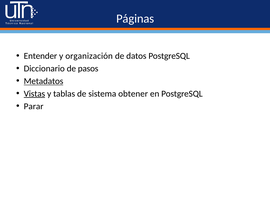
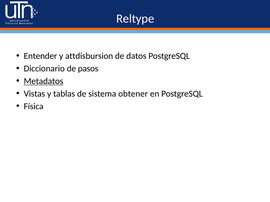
Páginas: Páginas -> Reltype
organización: organización -> attdisbursion
Vistas underline: present -> none
Parar: Parar -> Física
